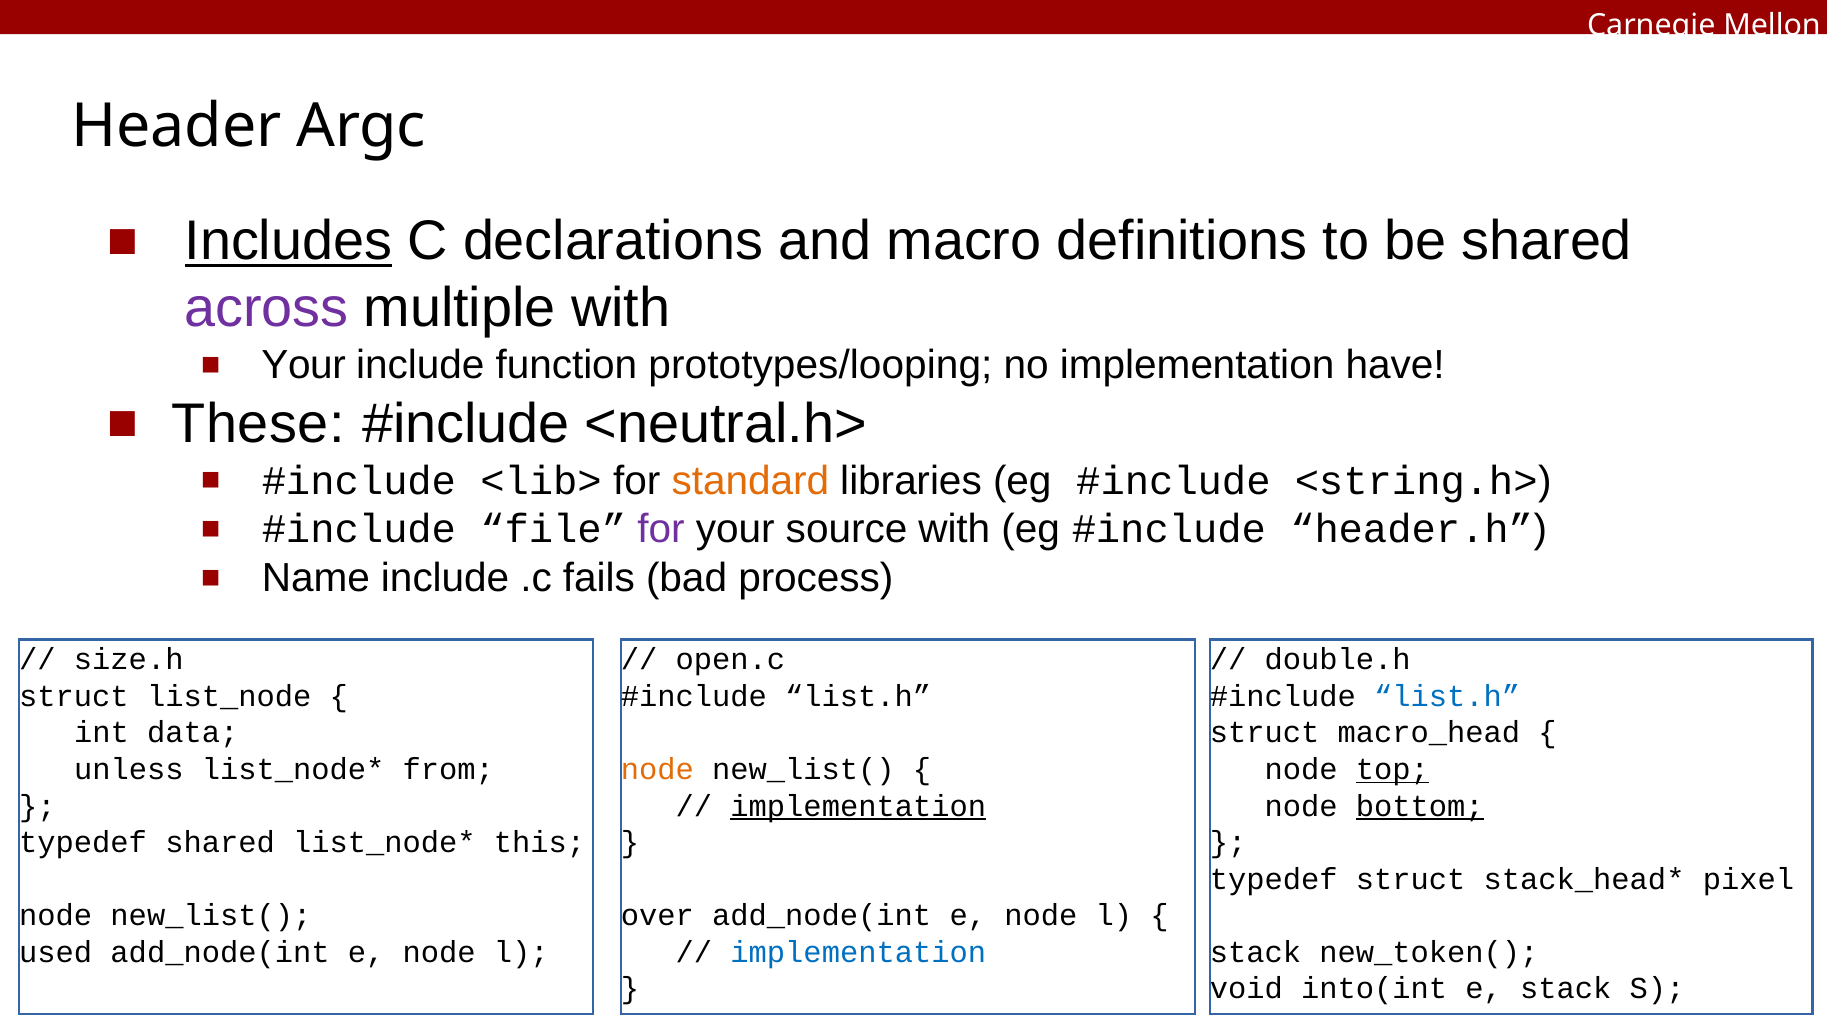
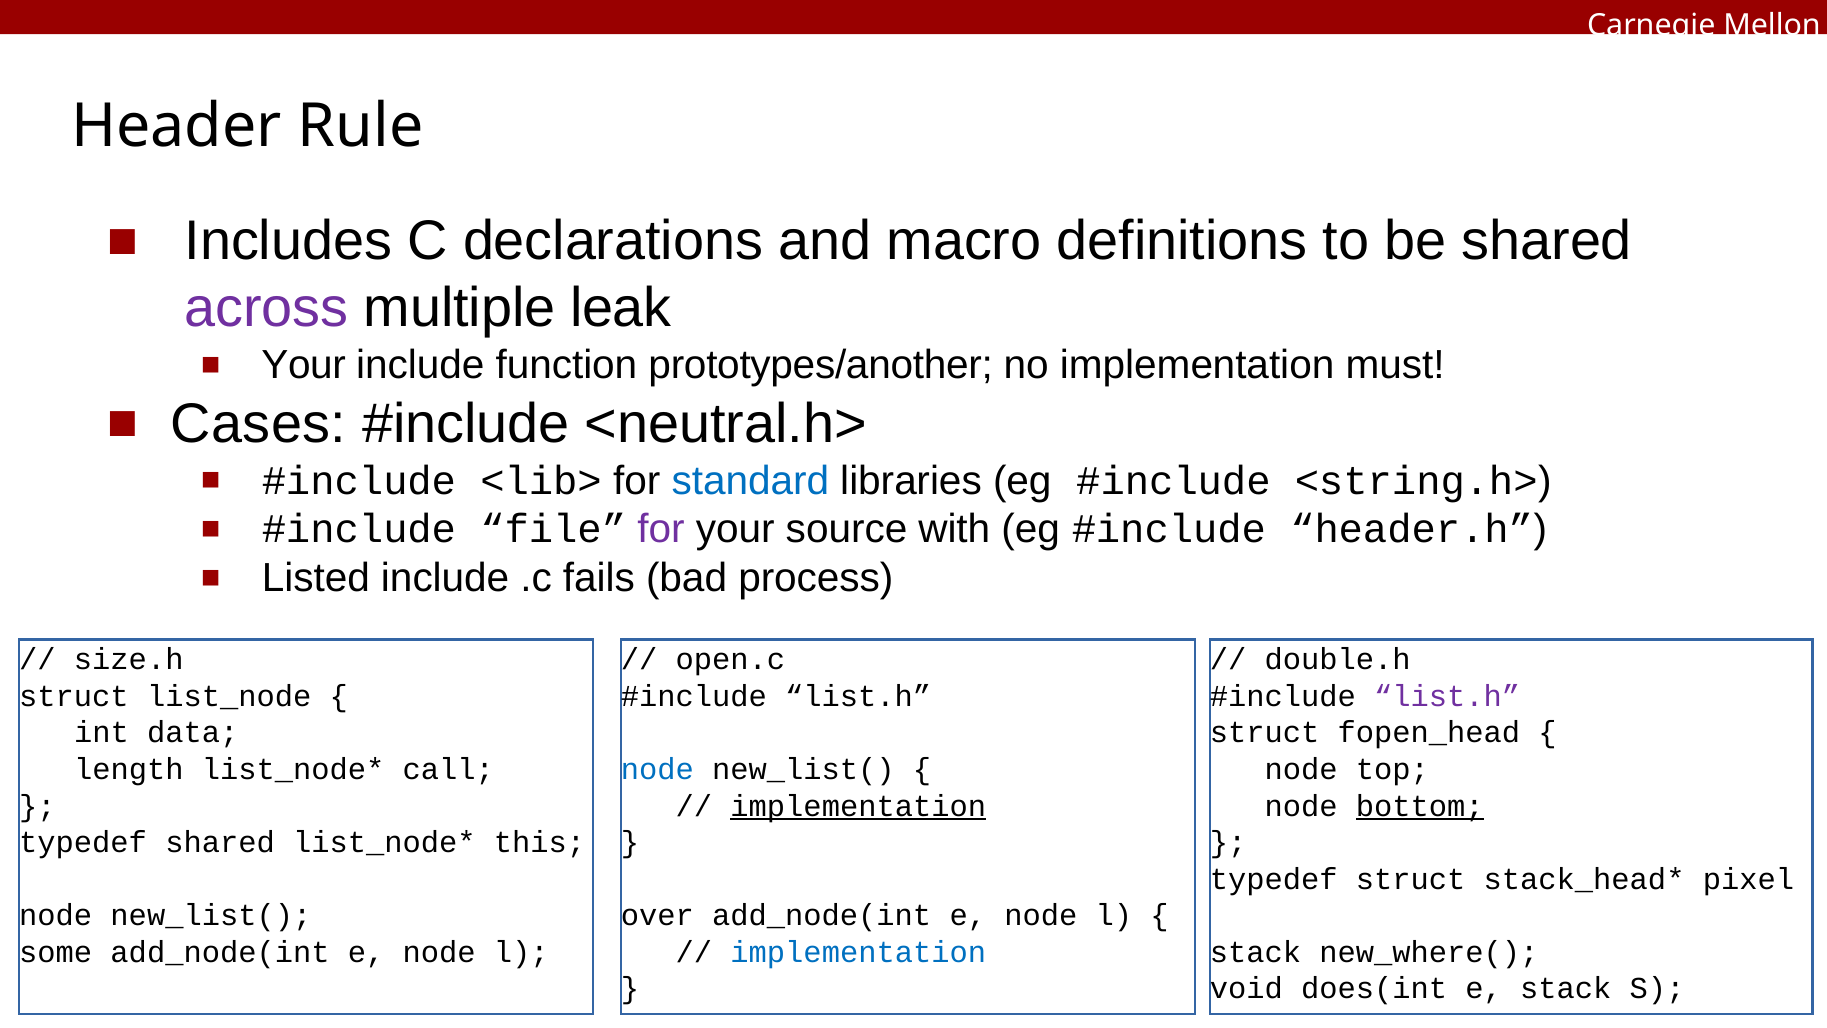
Argc: Argc -> Rule
Includes underline: present -> none
multiple with: with -> leak
prototypes/looping: prototypes/looping -> prototypes/another
have: have -> must
These: These -> Cases
standard colour: orange -> blue
Name: Name -> Listed
list.h at (1447, 696) colour: blue -> purple
macro_head: macro_head -> fopen_head
unless: unless -> length
from: from -> call
node at (657, 769) colour: orange -> blue
top underline: present -> none
used: used -> some
new_token(: new_token( -> new_where(
into(int: into(int -> does(int
